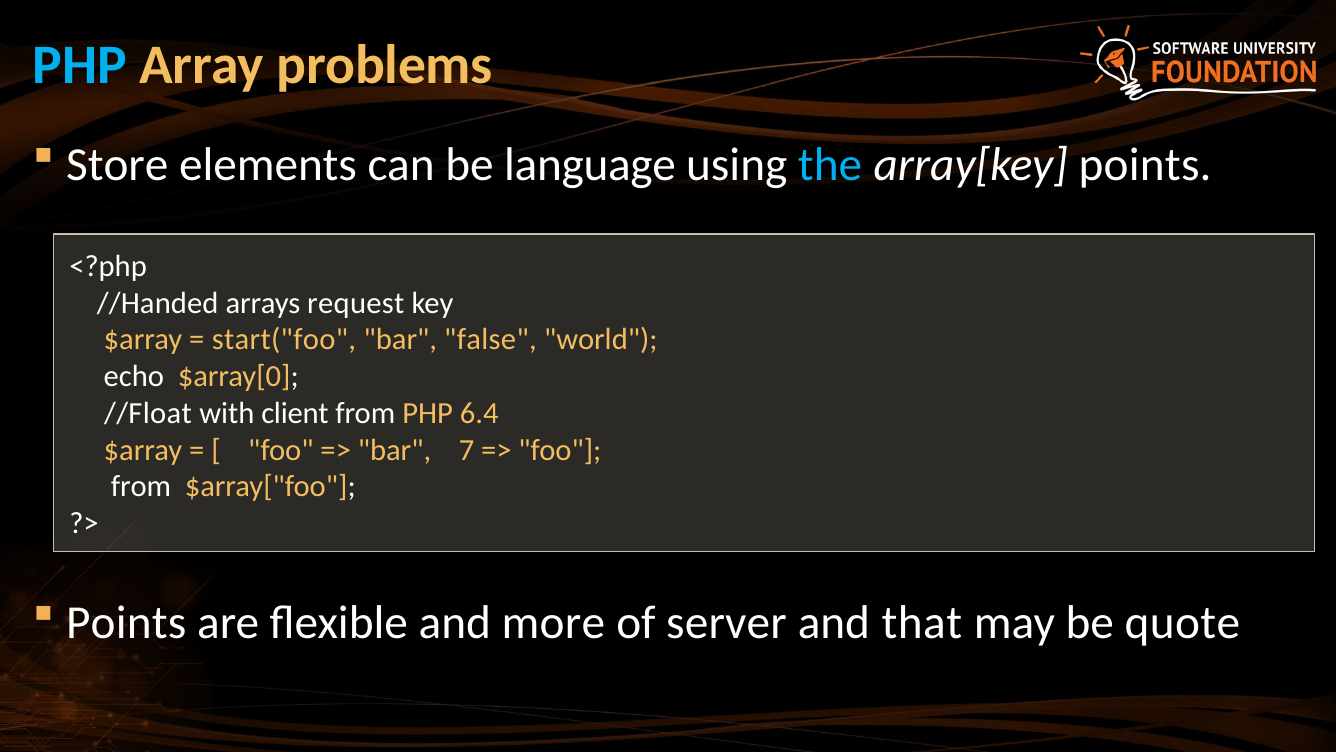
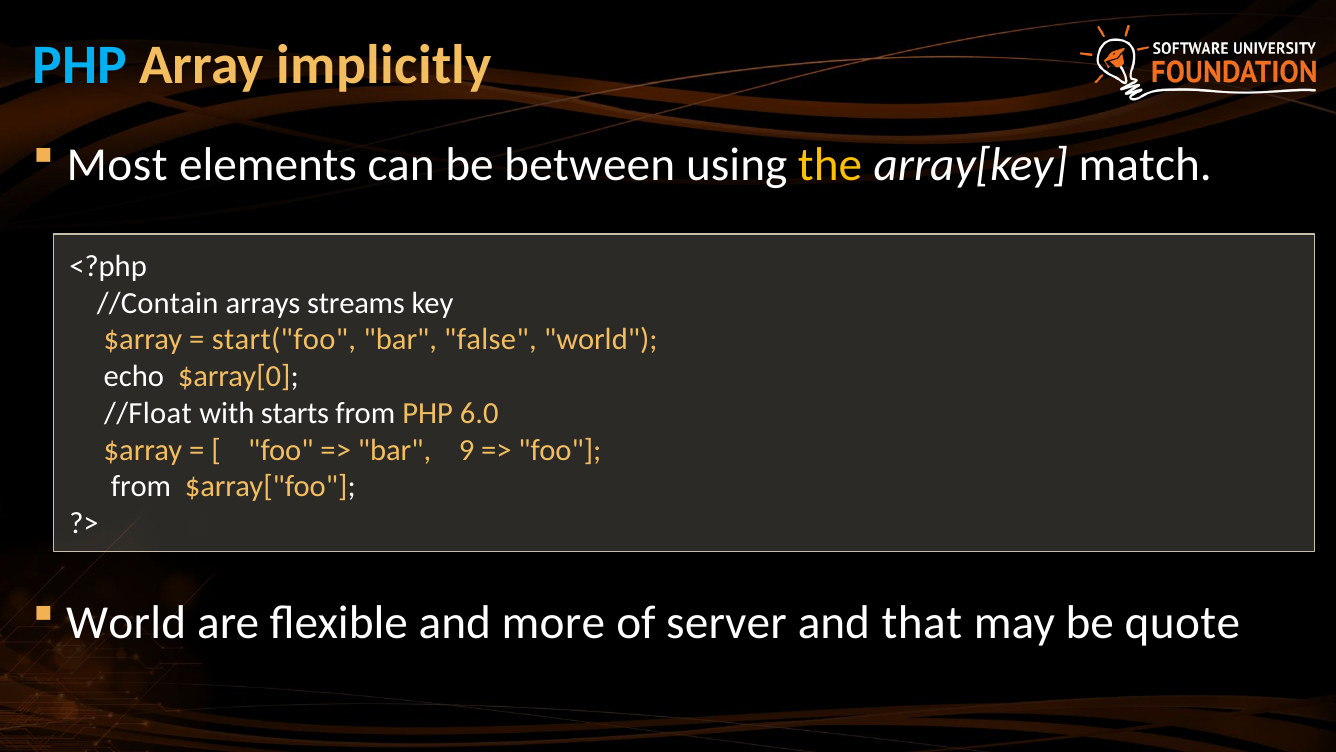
problems: problems -> implicitly
Store: Store -> Most
language: language -> between
the colour: light blue -> yellow
array[key points: points -> match
//Handed: //Handed -> //Contain
request: request -> streams
client: client -> starts
6.4: 6.4 -> 6.0
7: 7 -> 9
Points at (126, 622): Points -> World
